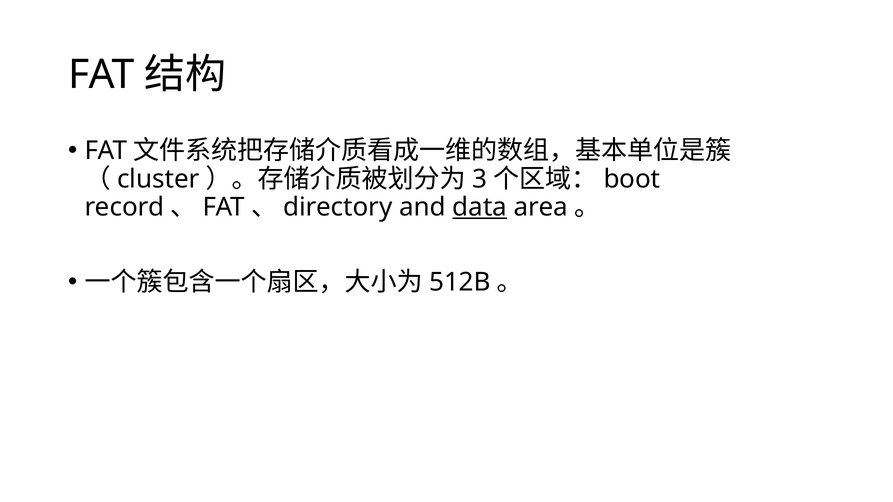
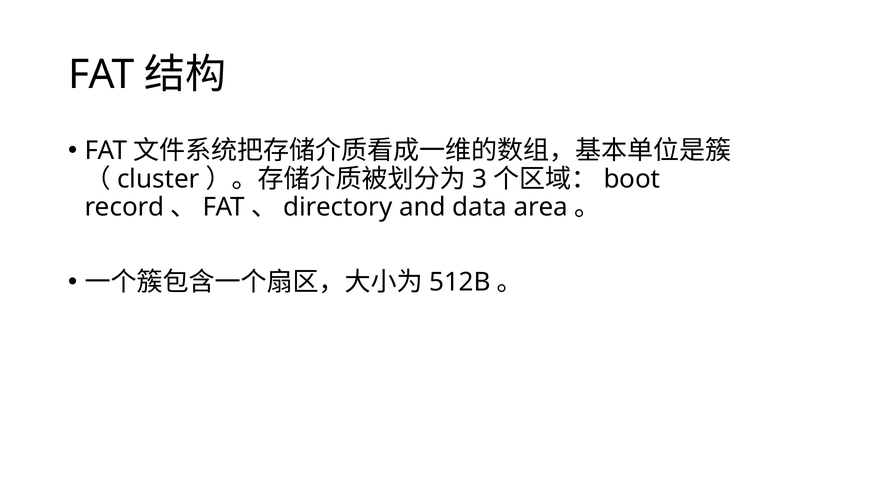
data underline: present -> none
